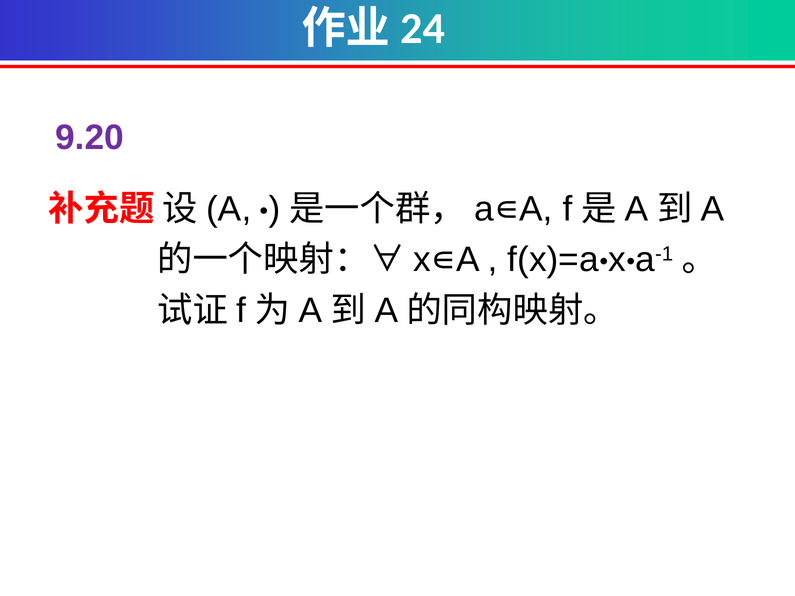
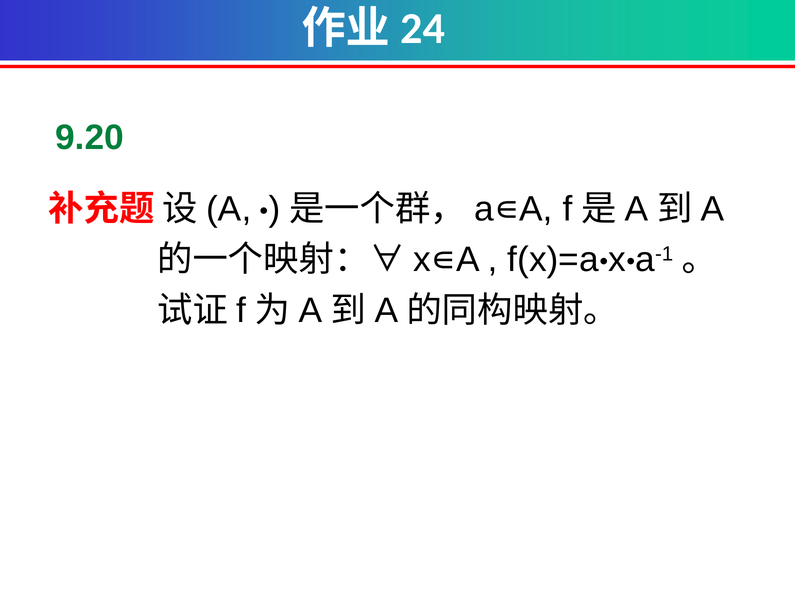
9.20 colour: purple -> green
